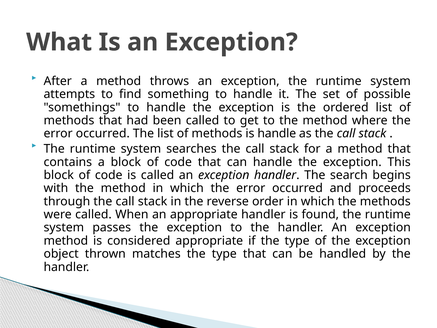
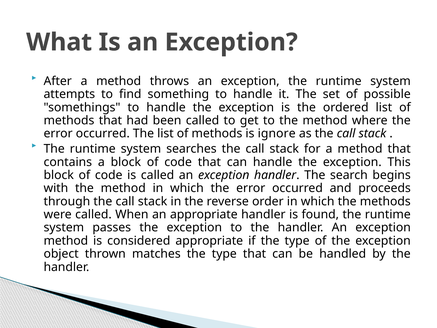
is handle: handle -> ignore
